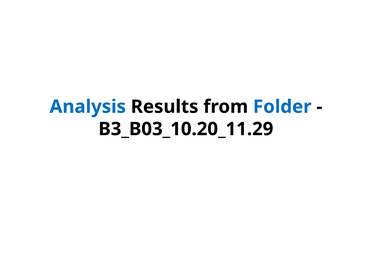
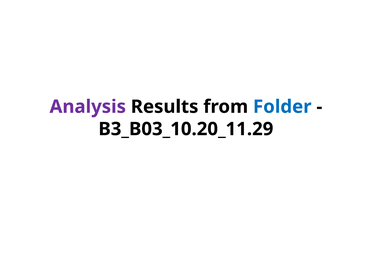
Analysis colour: blue -> purple
